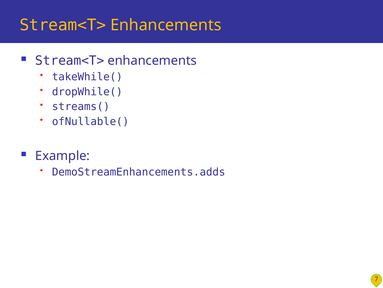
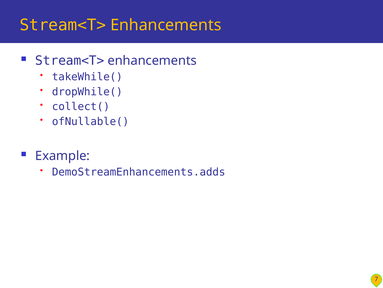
streams(: streams( -> collect(
